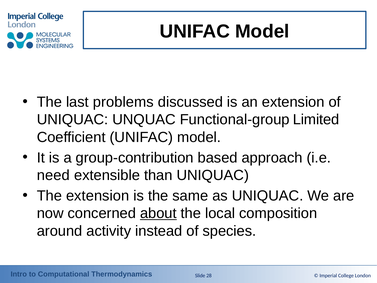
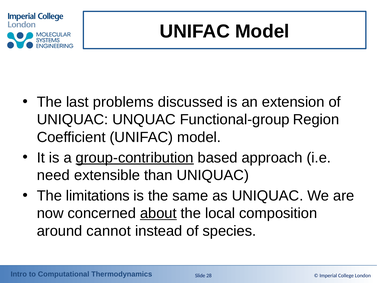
Limited: Limited -> Region
group-contribution underline: none -> present
The extension: extension -> limitations
activity: activity -> cannot
